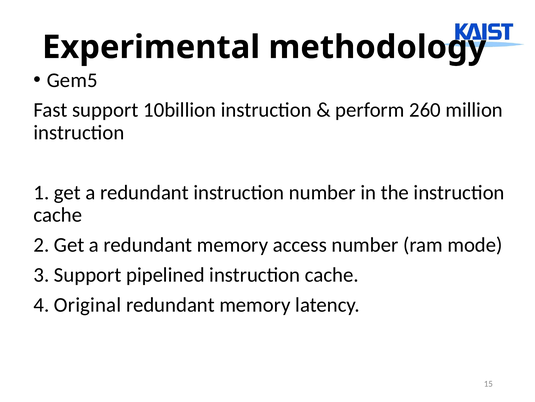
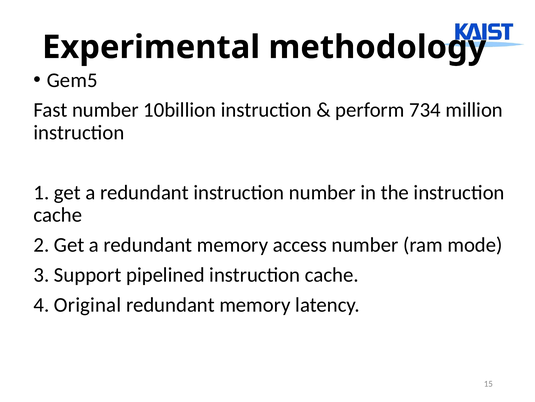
Fast support: support -> number
260: 260 -> 734
